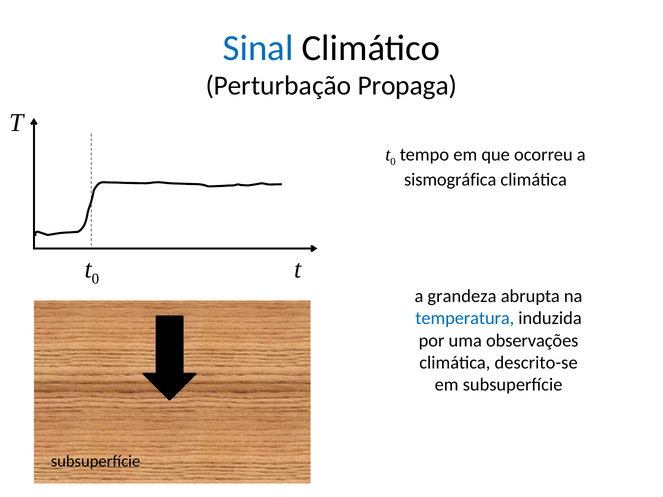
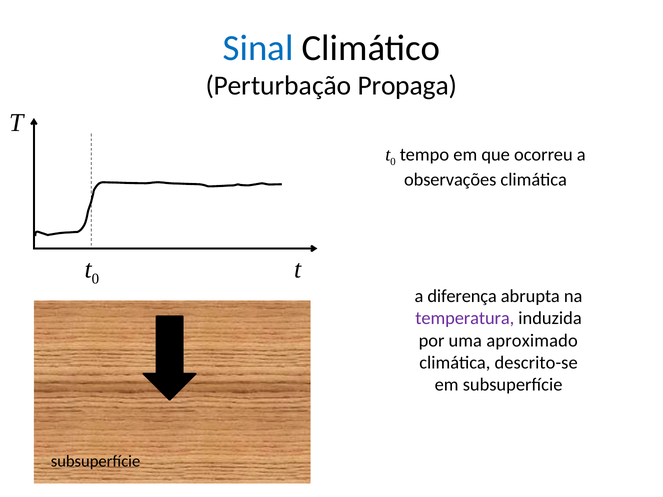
sismográfica: sismográfica -> observações
grandeza: grandeza -> diferença
temperatura colour: blue -> purple
observações: observações -> aproximado
